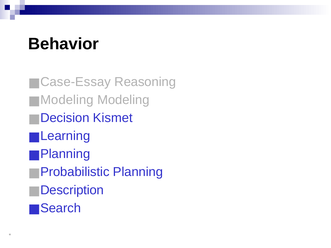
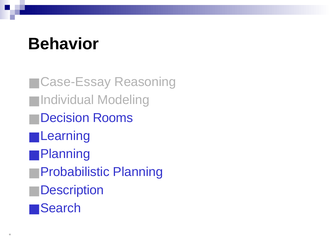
Modeling at (67, 100): Modeling -> Individual
Kismet: Kismet -> Rooms
